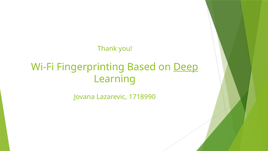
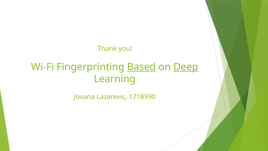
Based underline: none -> present
